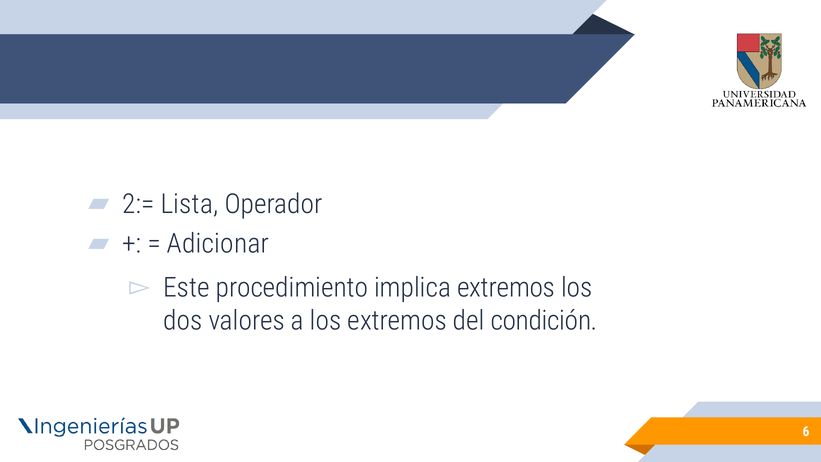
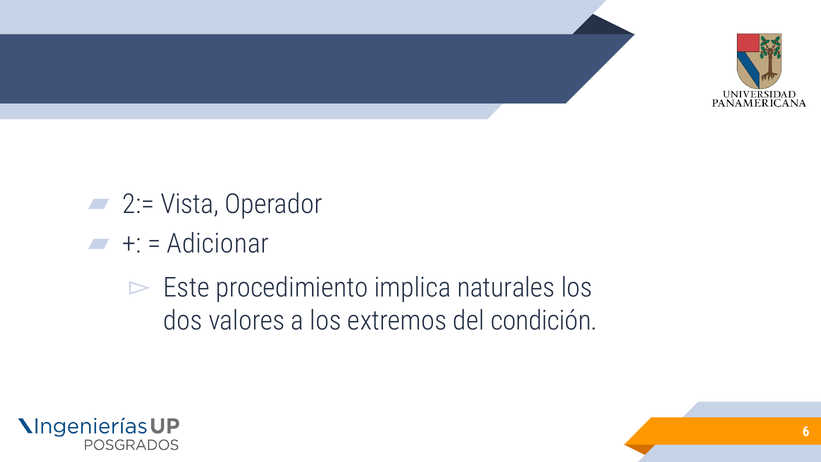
Lista: Lista -> Vista
implica extremos: extremos -> naturales
